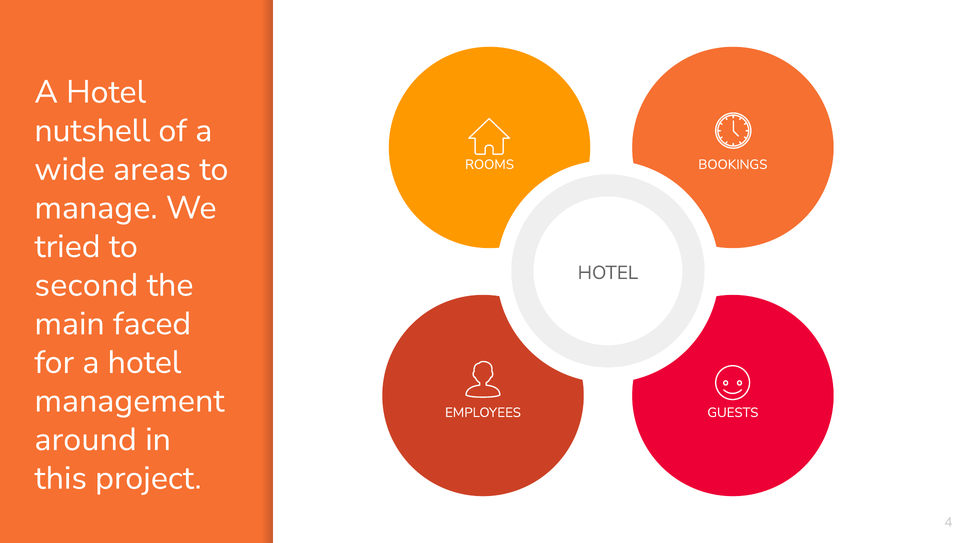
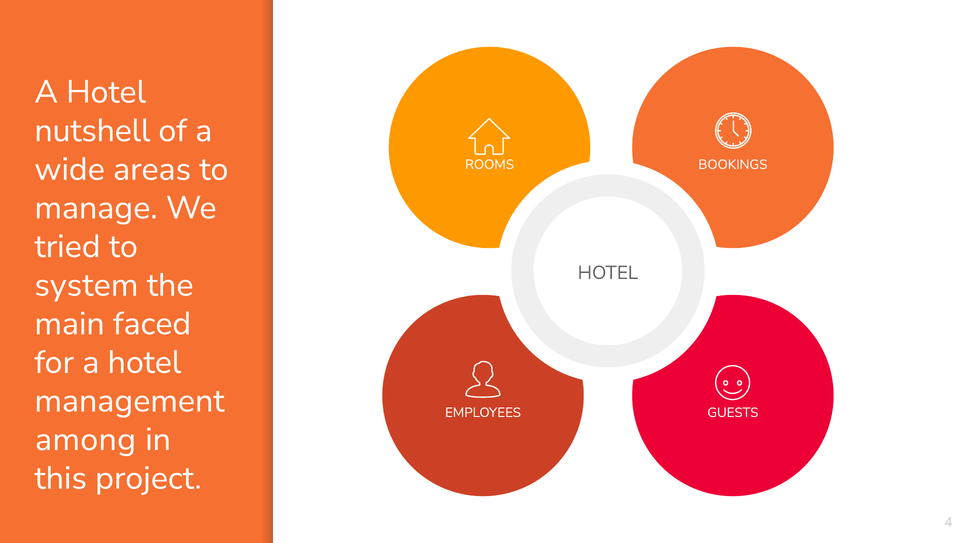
second: second -> system
around: around -> among
